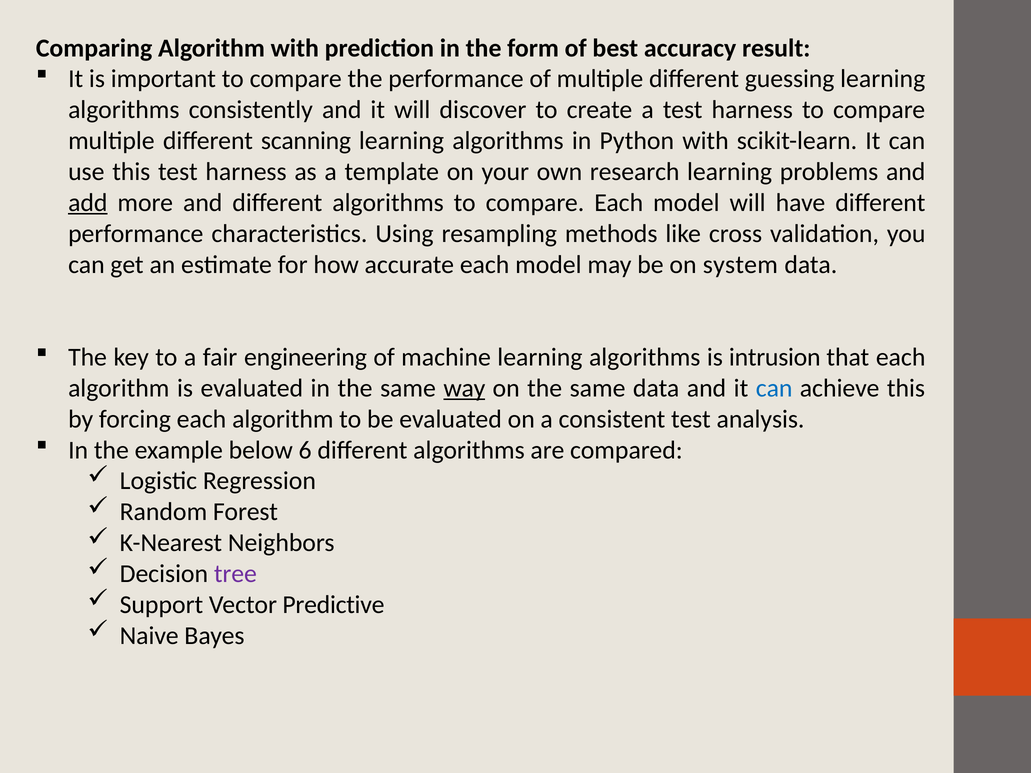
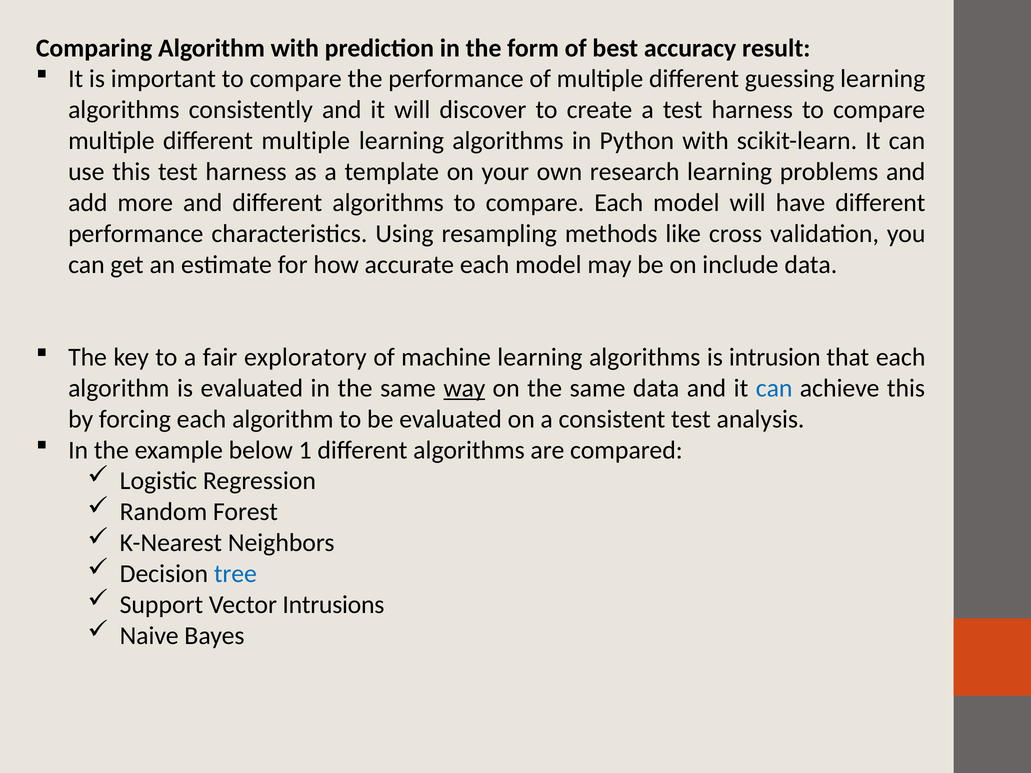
different scanning: scanning -> multiple
add underline: present -> none
system: system -> include
engineering: engineering -> exploratory
6: 6 -> 1
tree colour: purple -> blue
Predictive: Predictive -> Intrusions
